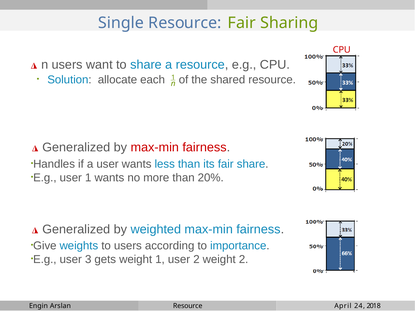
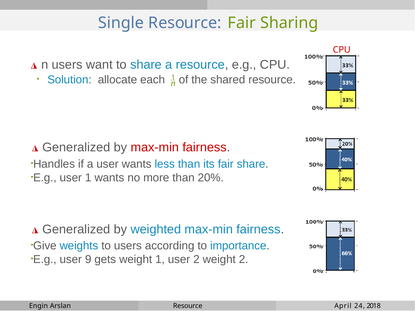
3: 3 -> 9
